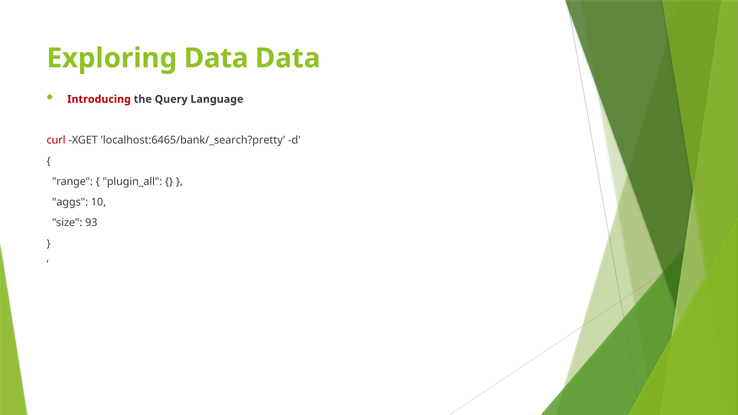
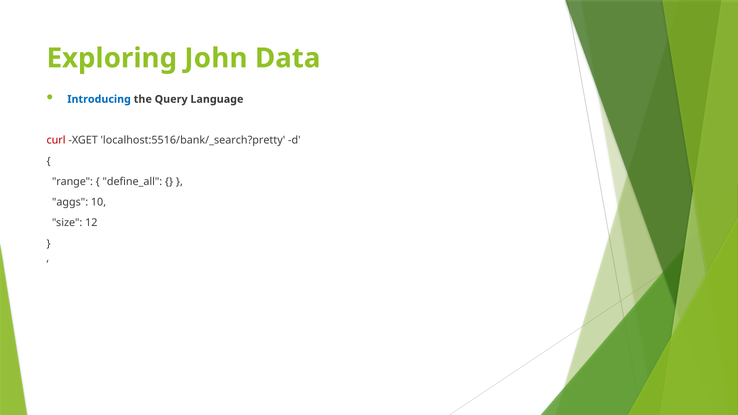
Exploring Data: Data -> John
Introducing colour: red -> blue
localhost:6465/bank/_search?pretty: localhost:6465/bank/_search?pretty -> localhost:5516/bank/_search?pretty
plugin_all: plugin_all -> define_all
93: 93 -> 12
